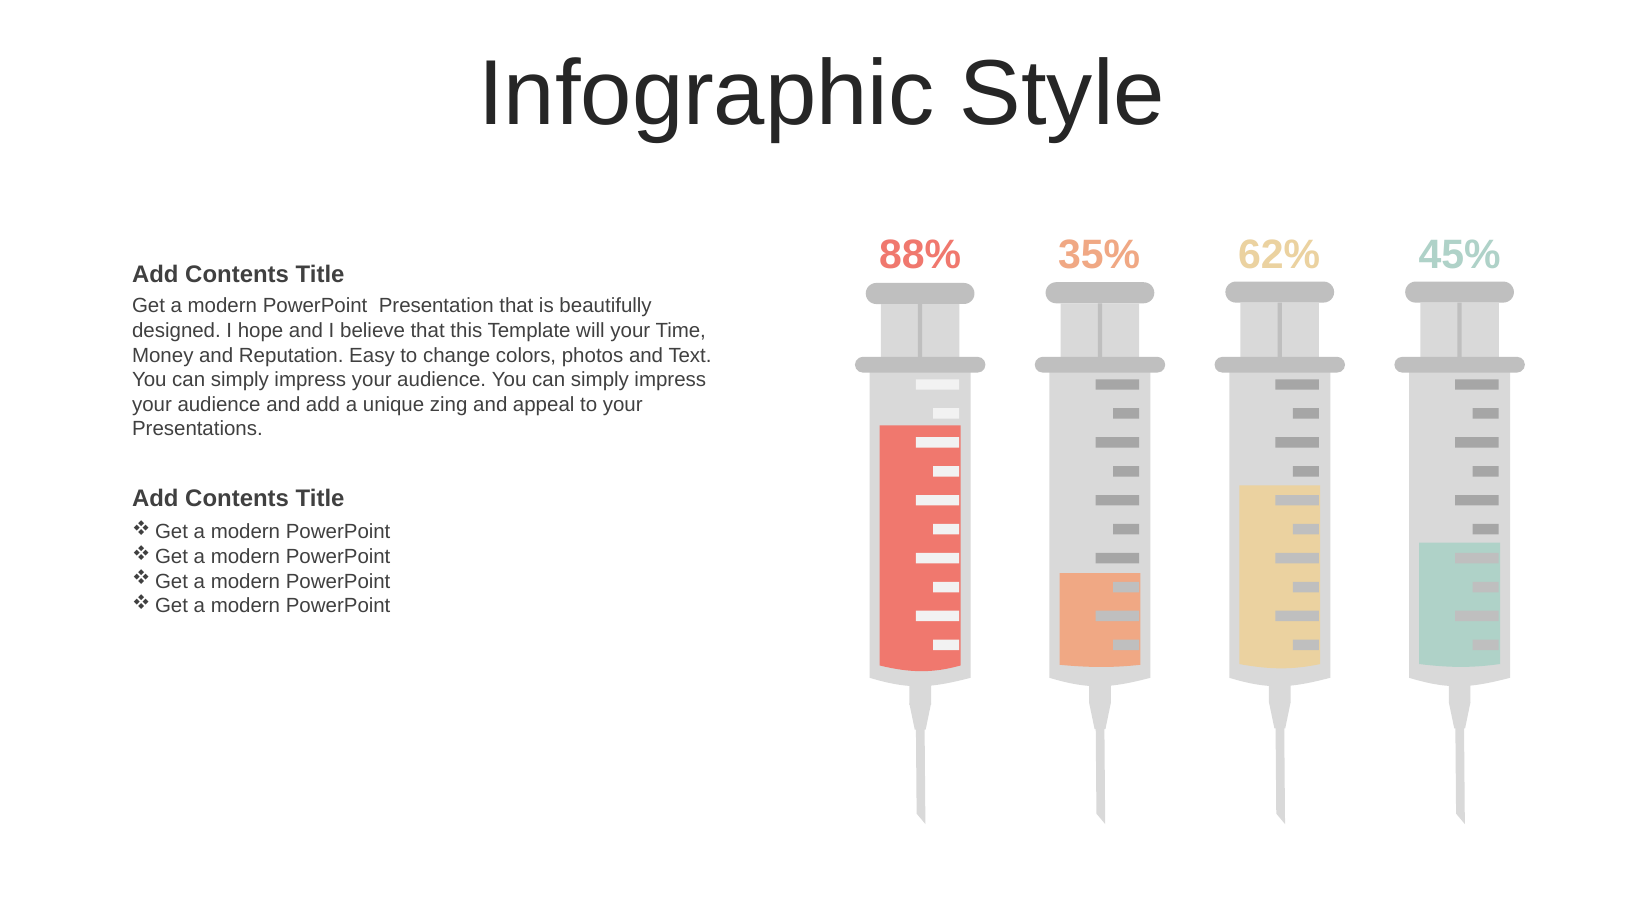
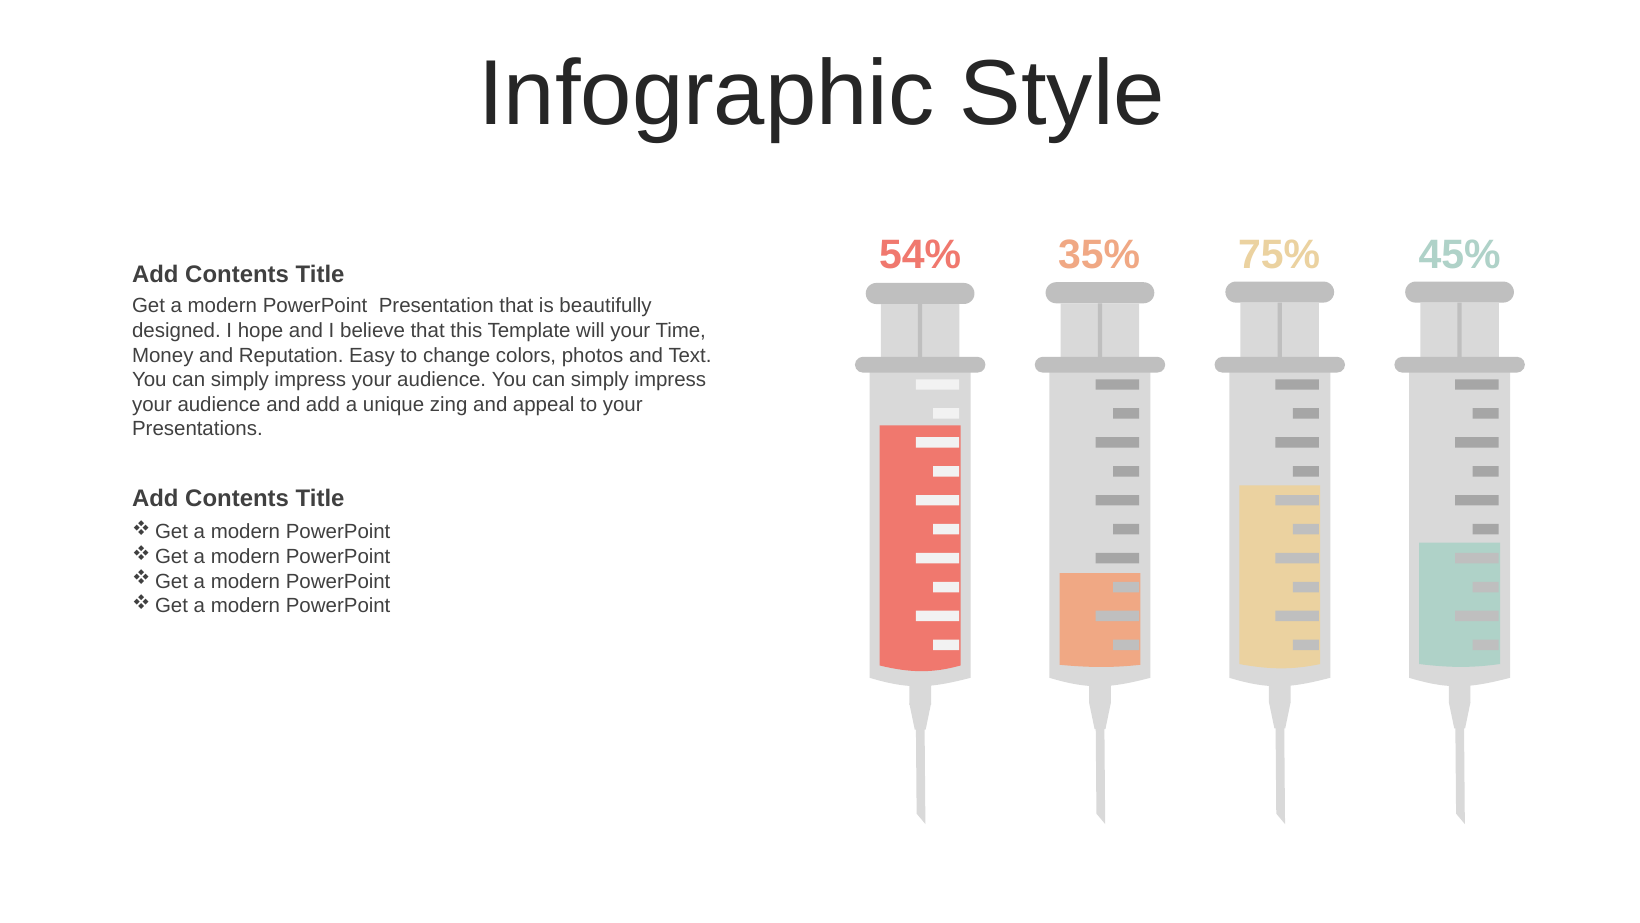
88%: 88% -> 54%
62%: 62% -> 75%
